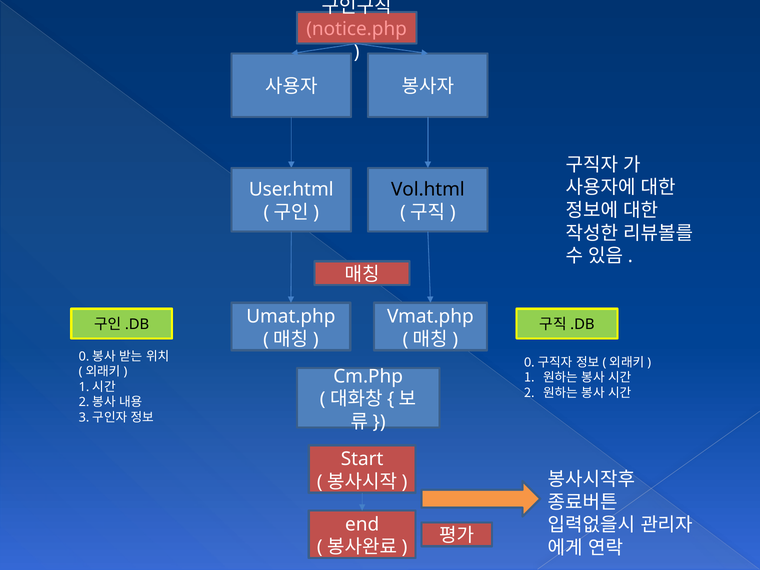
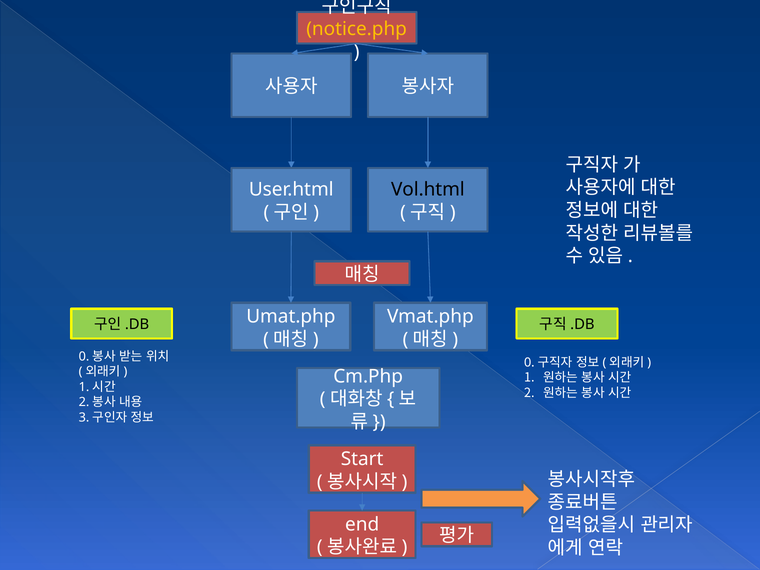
notice.php colour: pink -> yellow
